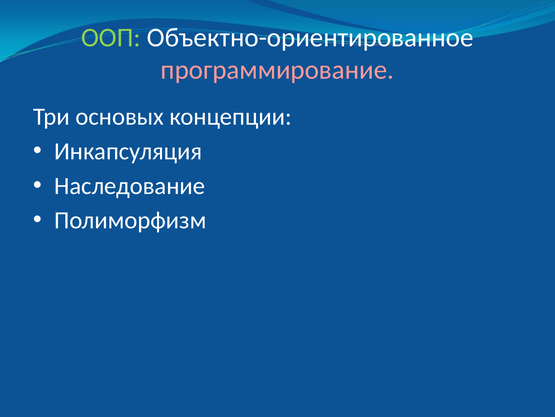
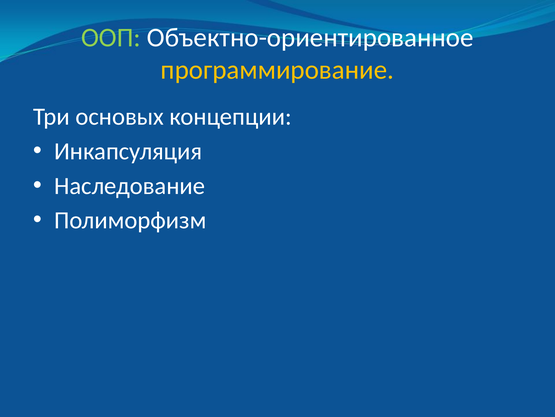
программирование colour: pink -> yellow
